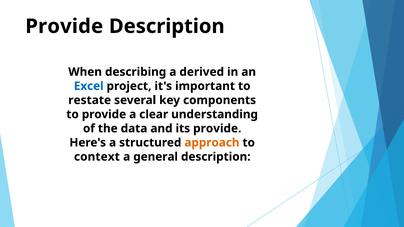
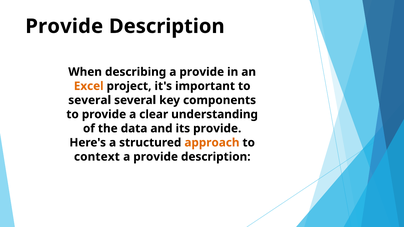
describing a derived: derived -> provide
Excel colour: blue -> orange
restate at (90, 100): restate -> several
general at (156, 157): general -> provide
